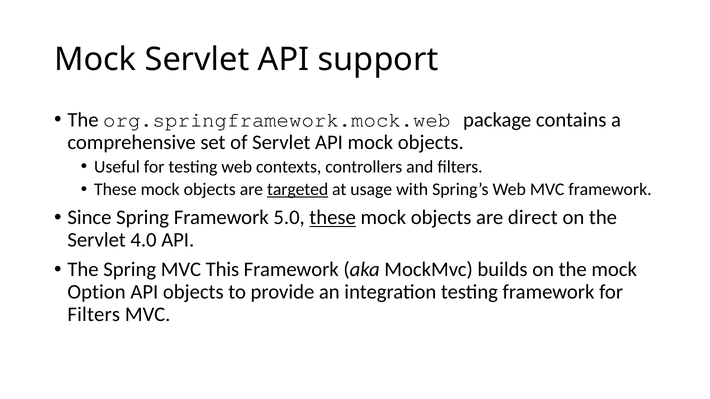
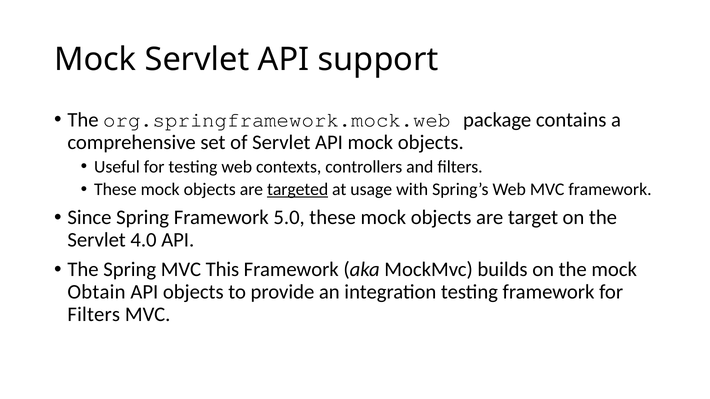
these at (333, 218) underline: present -> none
direct: direct -> target
Option: Option -> Obtain
